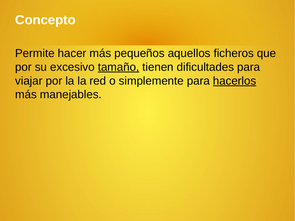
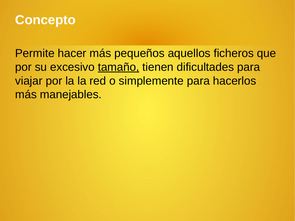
hacerlos underline: present -> none
